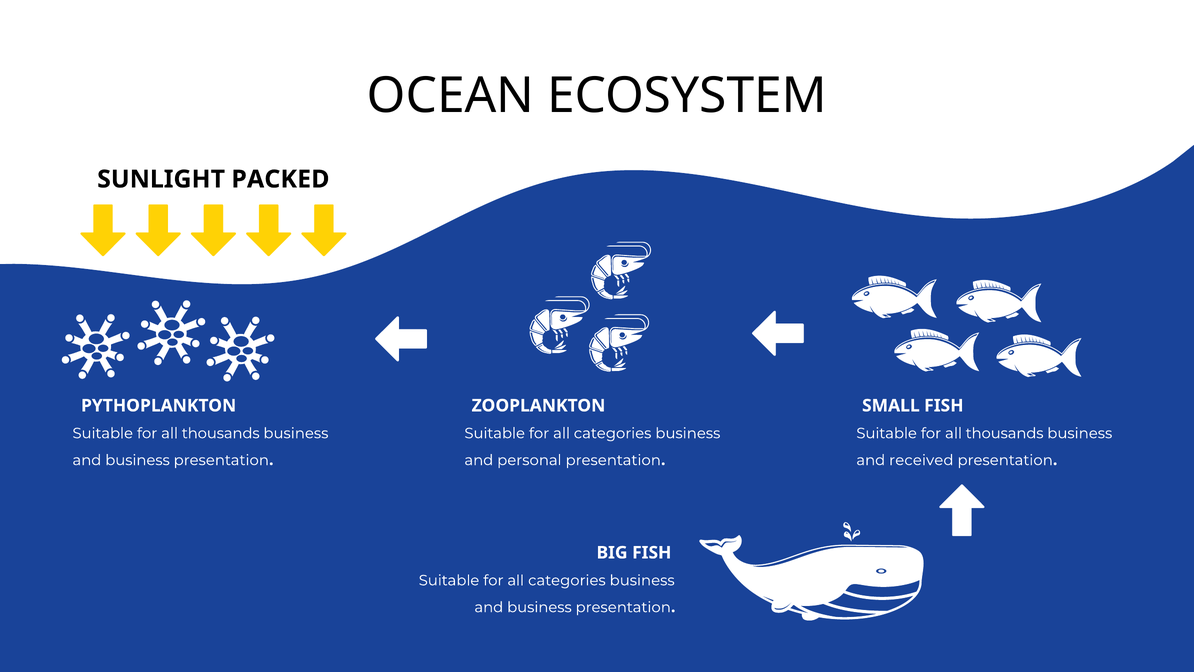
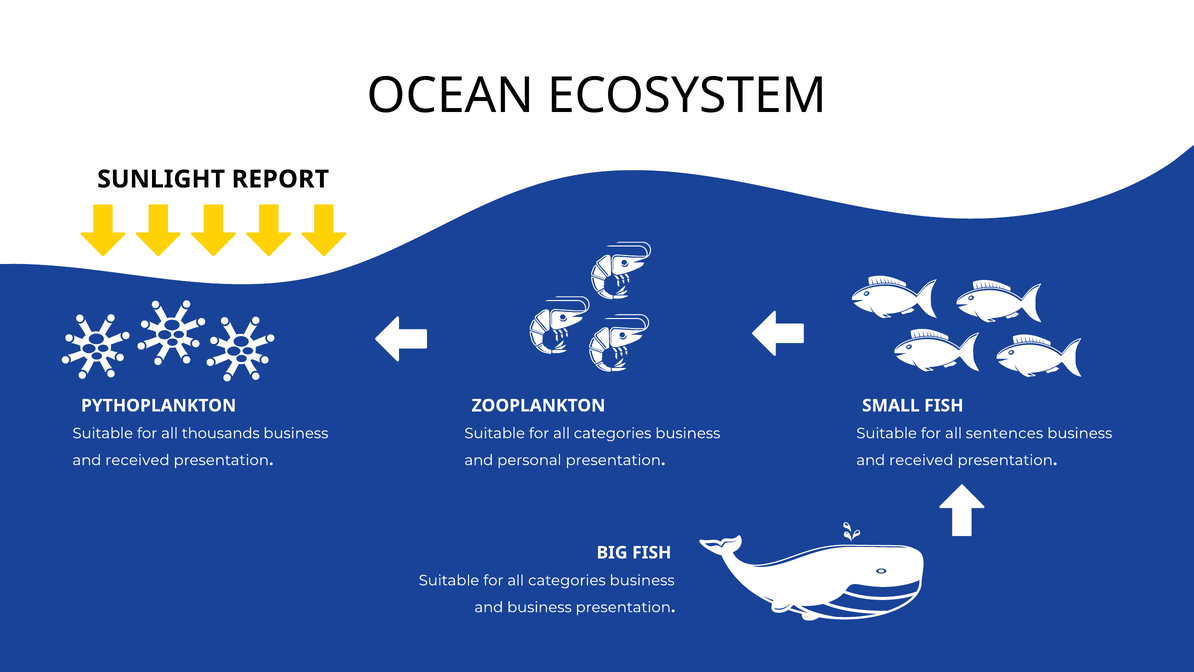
PACKED: PACKED -> REPORT
thousands at (1005, 433): thousands -> sentences
business at (138, 460): business -> received
